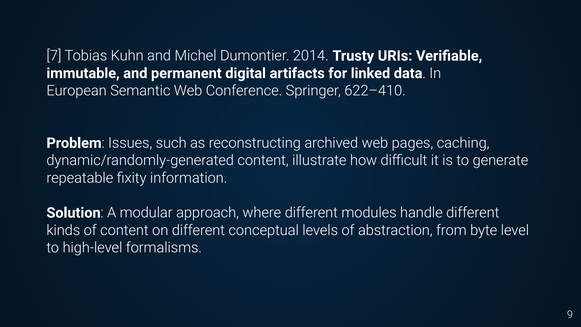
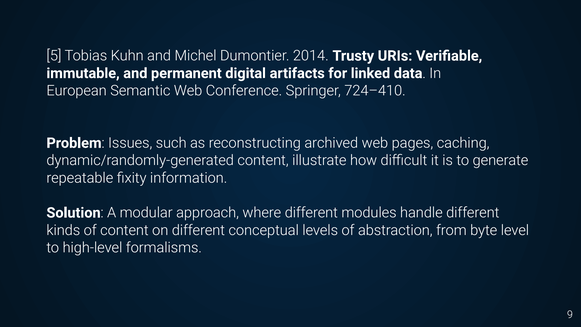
7: 7 -> 5
622–410: 622–410 -> 724–410
